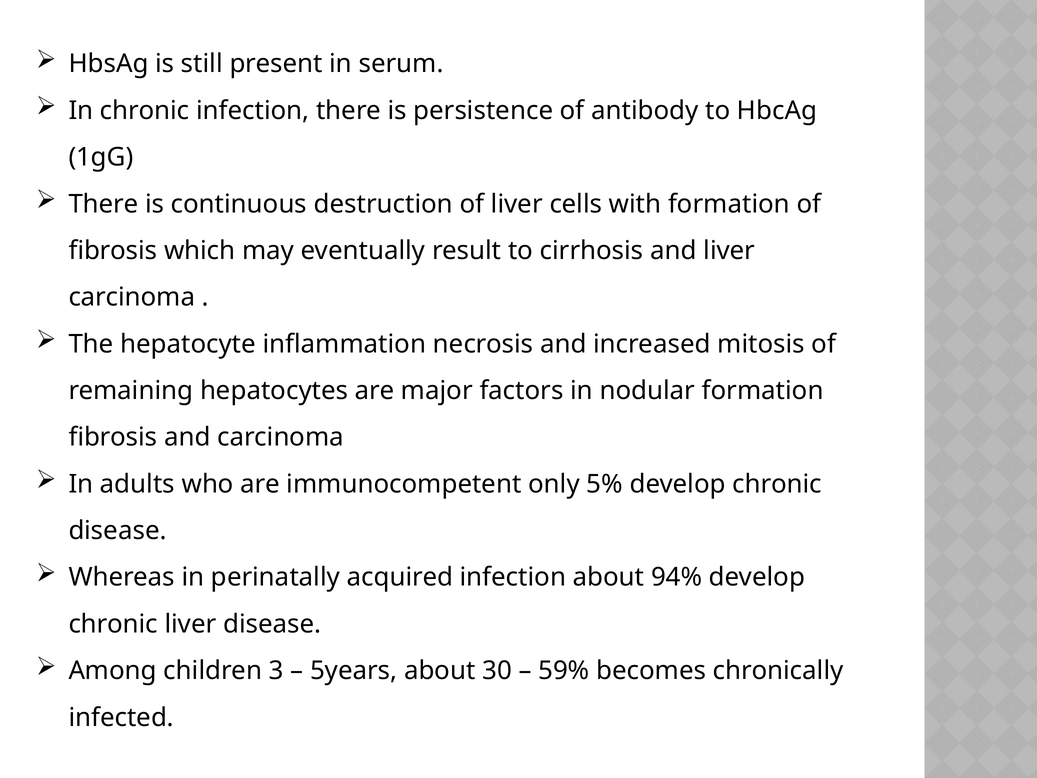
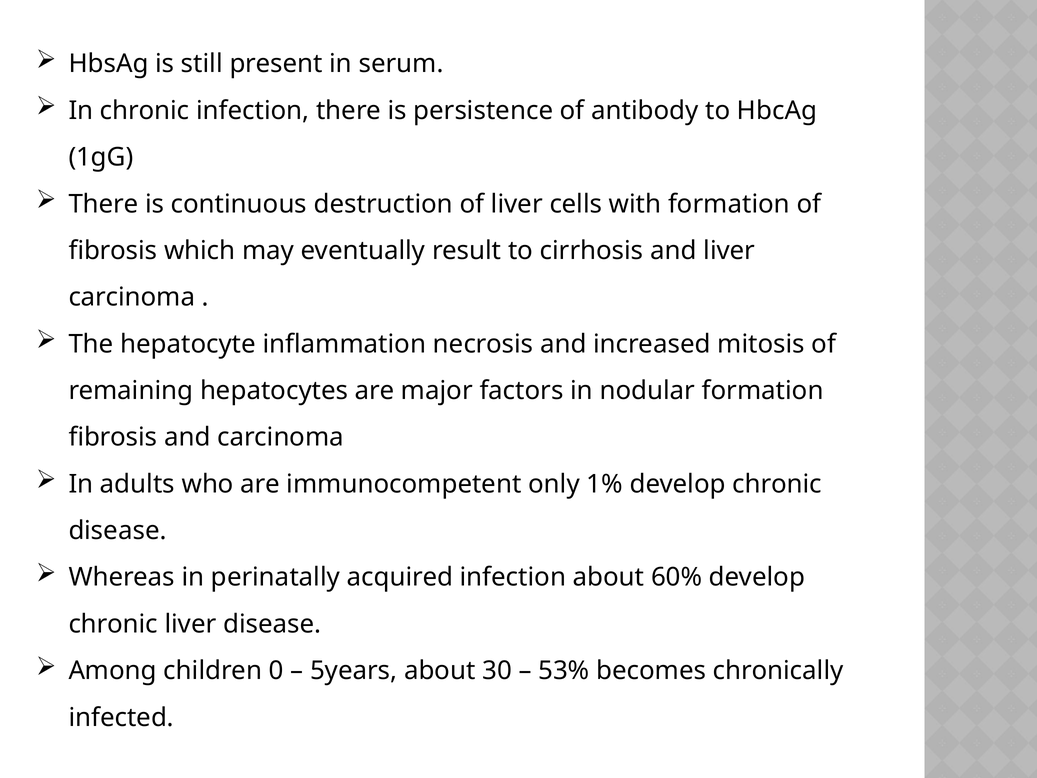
5%: 5% -> 1%
94%: 94% -> 60%
3: 3 -> 0
59%: 59% -> 53%
